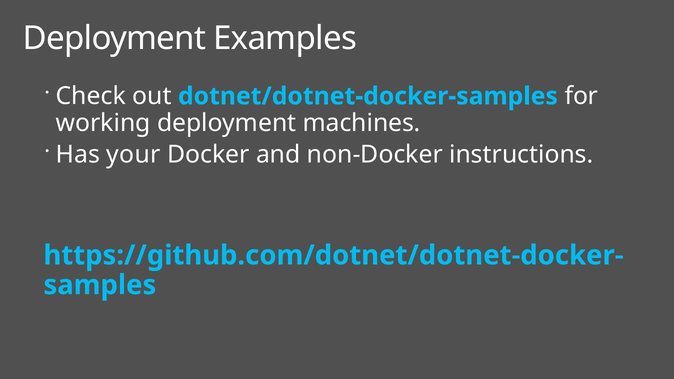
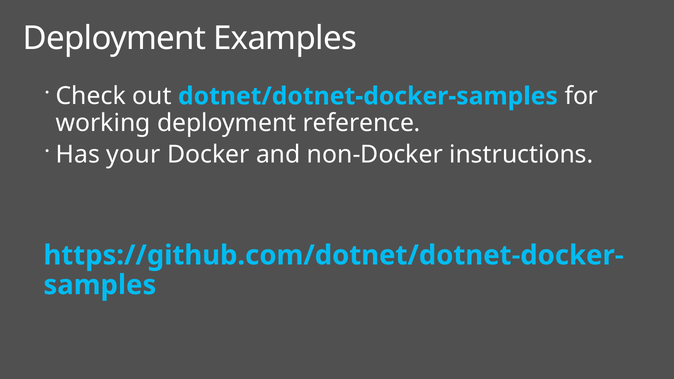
machines: machines -> reference
